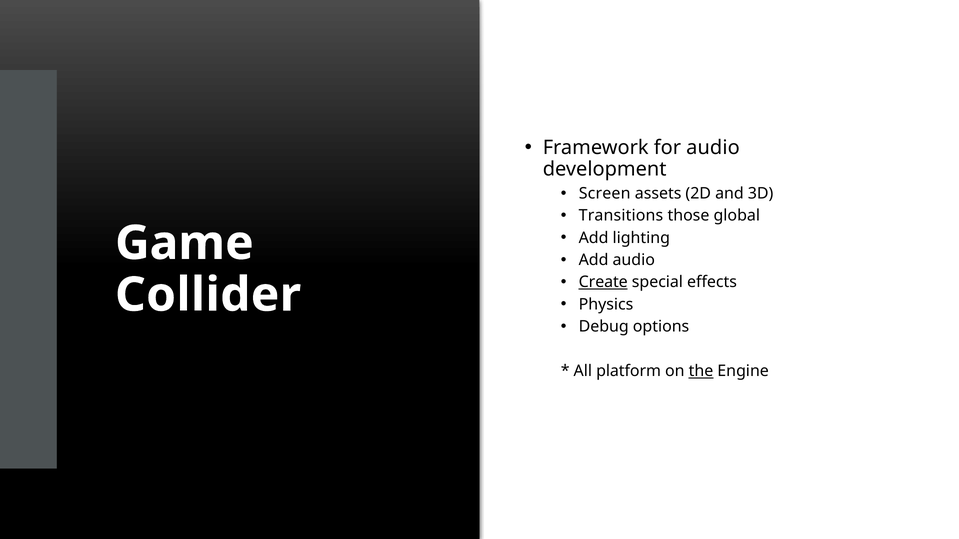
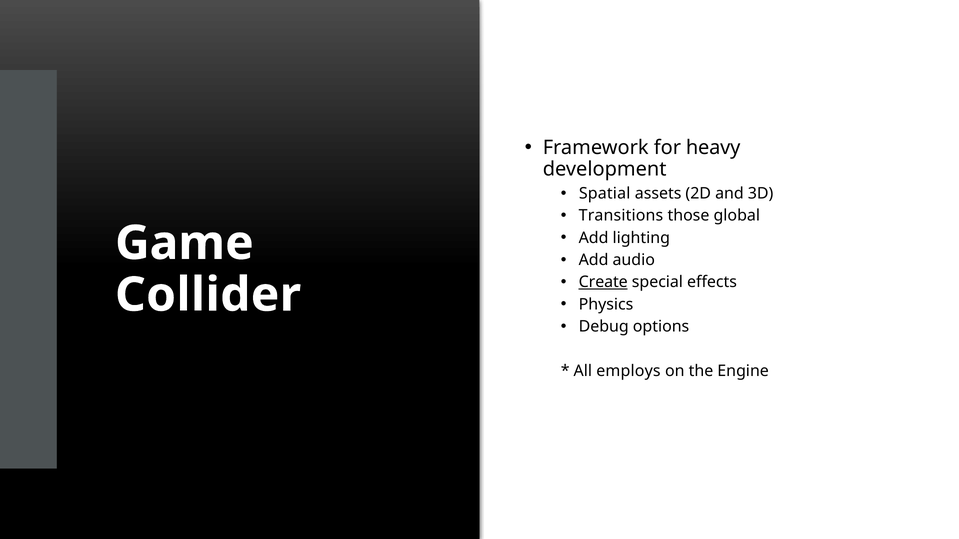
for audio: audio -> heavy
Screen: Screen -> Spatial
platform: platform -> employs
the underline: present -> none
